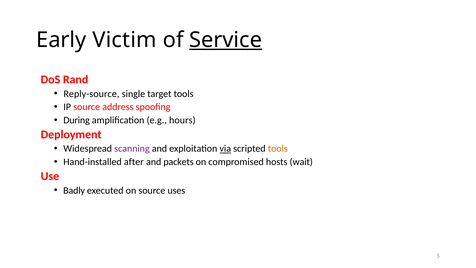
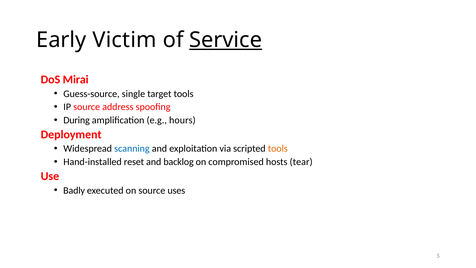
Rand: Rand -> Mirai
Reply-source: Reply-source -> Guess-source
scanning colour: purple -> blue
via underline: present -> none
after: after -> reset
packets: packets -> backlog
wait: wait -> tear
